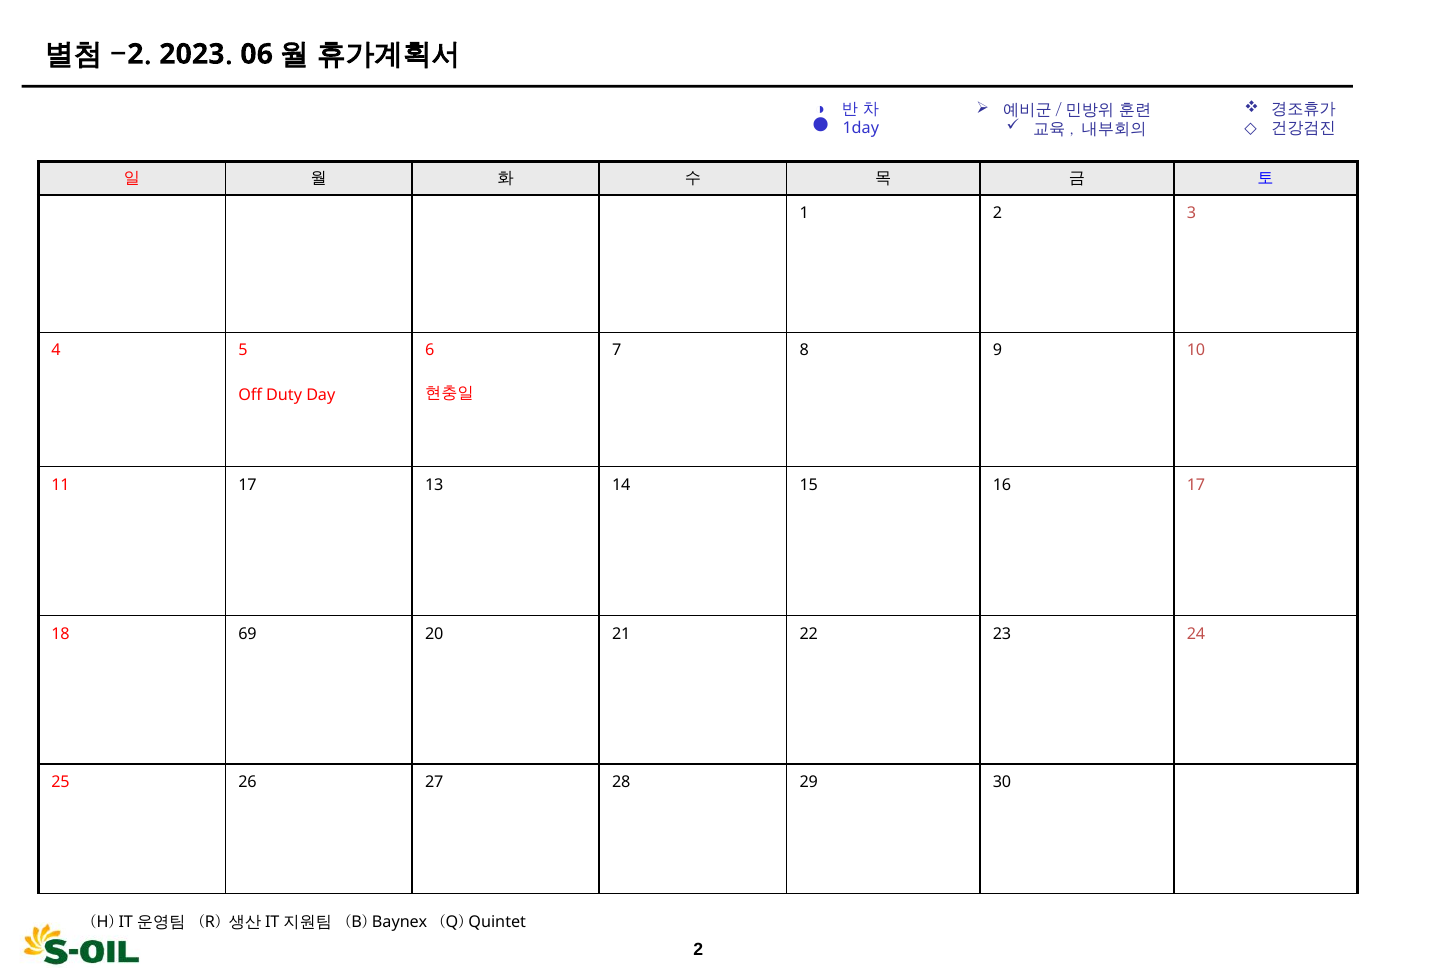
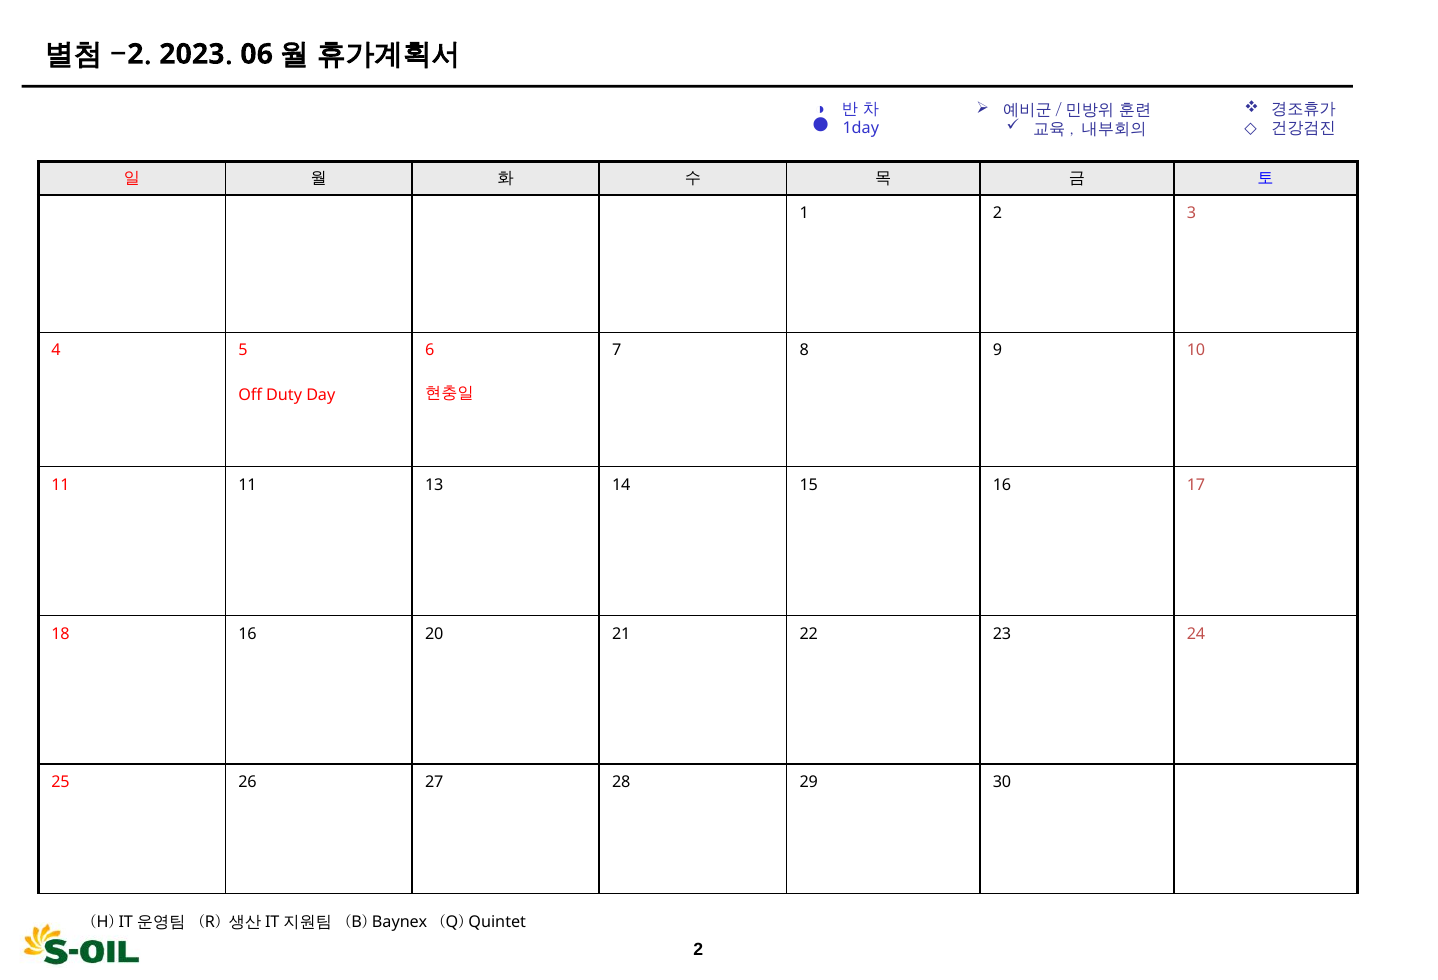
11 17: 17 -> 11
18 69: 69 -> 16
